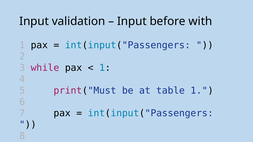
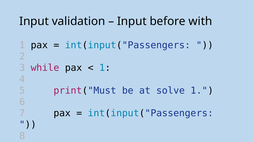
table: table -> solve
